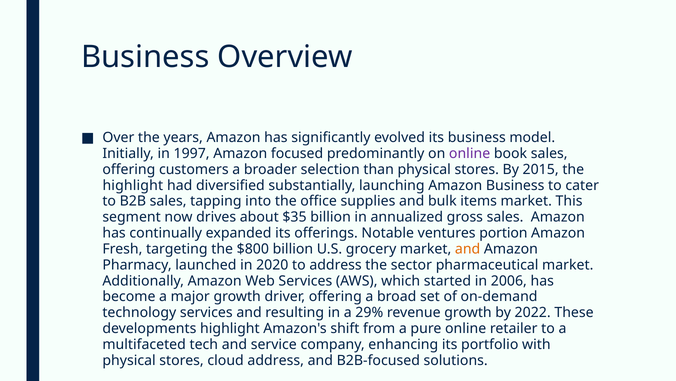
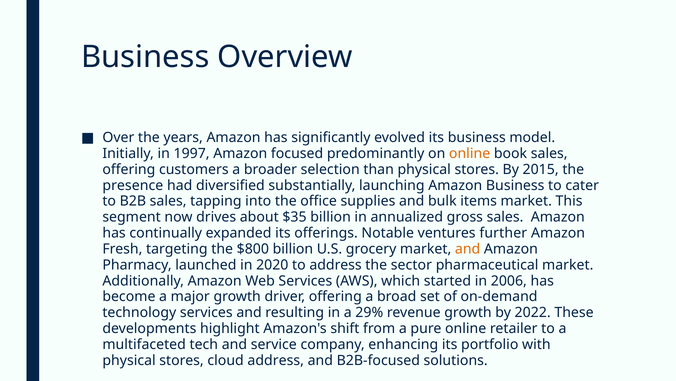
online at (470, 153) colour: purple -> orange
highlight at (133, 185): highlight -> presence
portion: portion -> further
